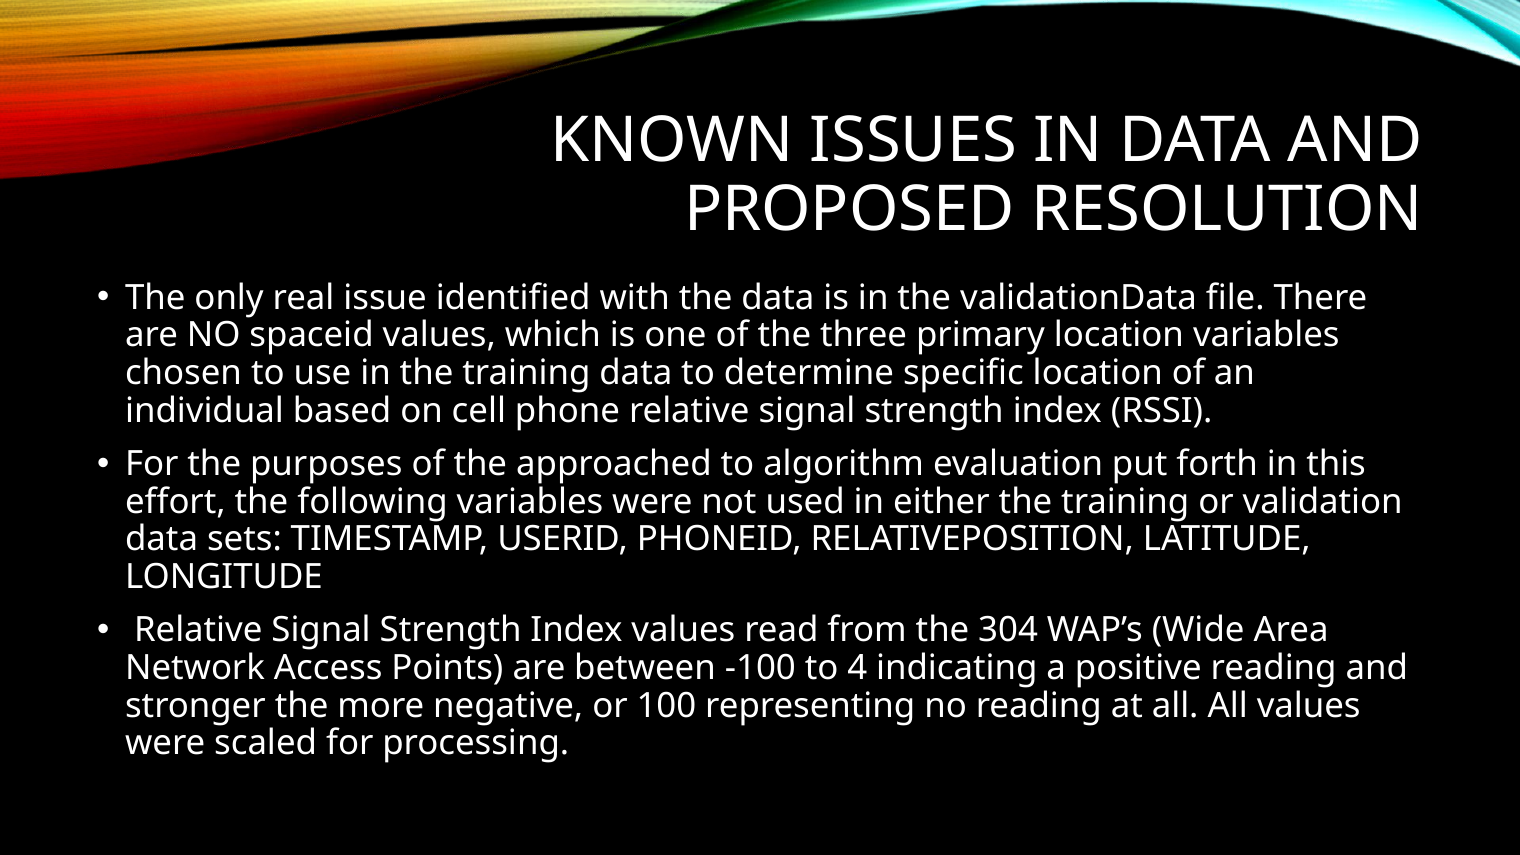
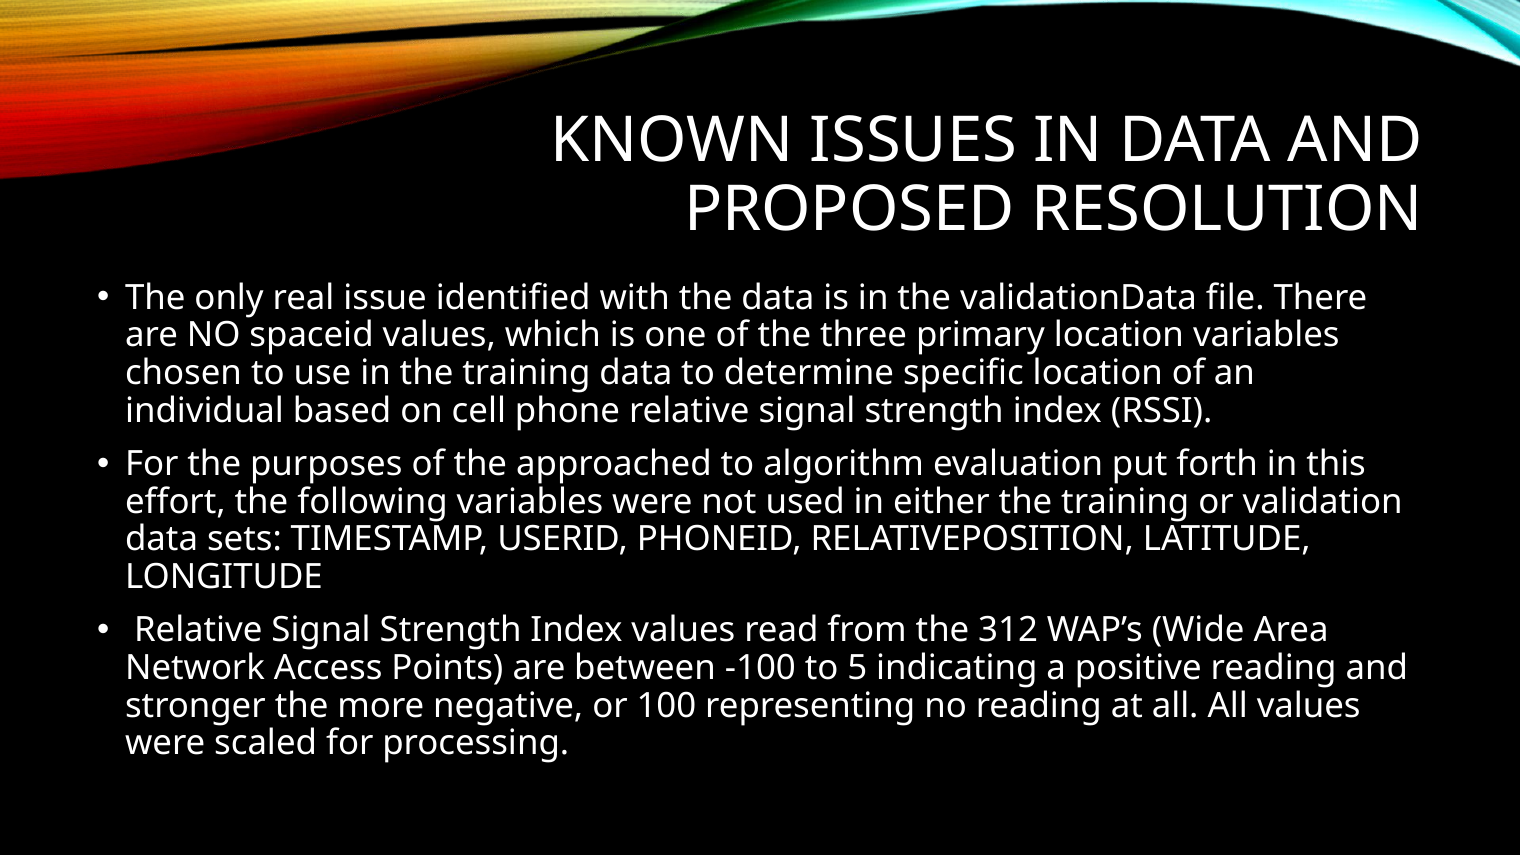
304: 304 -> 312
4: 4 -> 5
